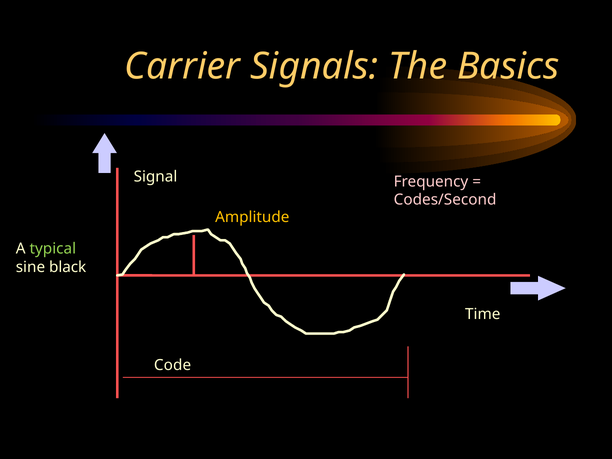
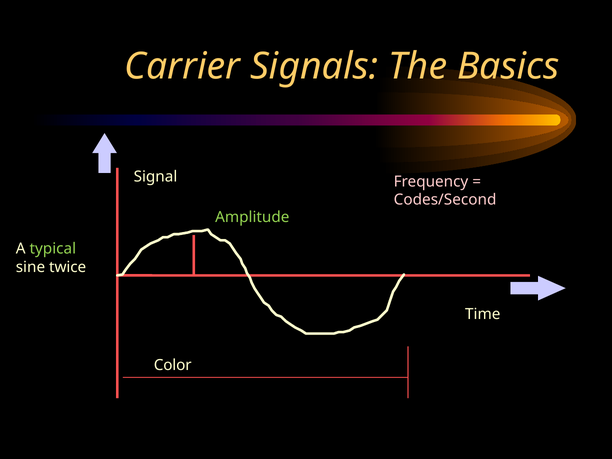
Amplitude colour: yellow -> light green
black: black -> twice
Code: Code -> Color
